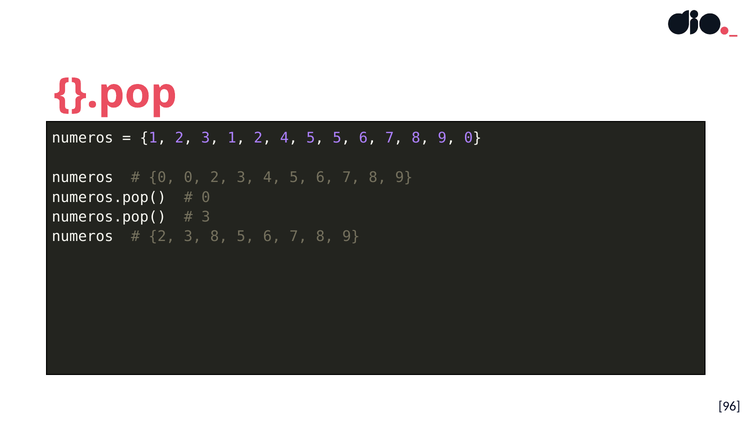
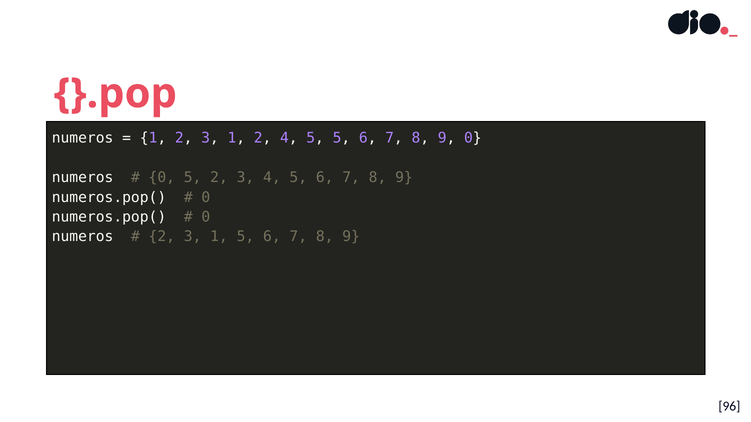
0 0: 0 -> 5
3 at (206, 217): 3 -> 0
8 at (219, 237): 8 -> 1
